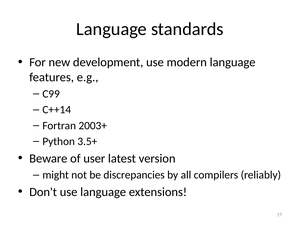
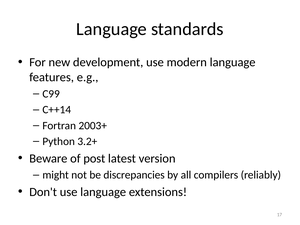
3.5+: 3.5+ -> 3.2+
user: user -> post
